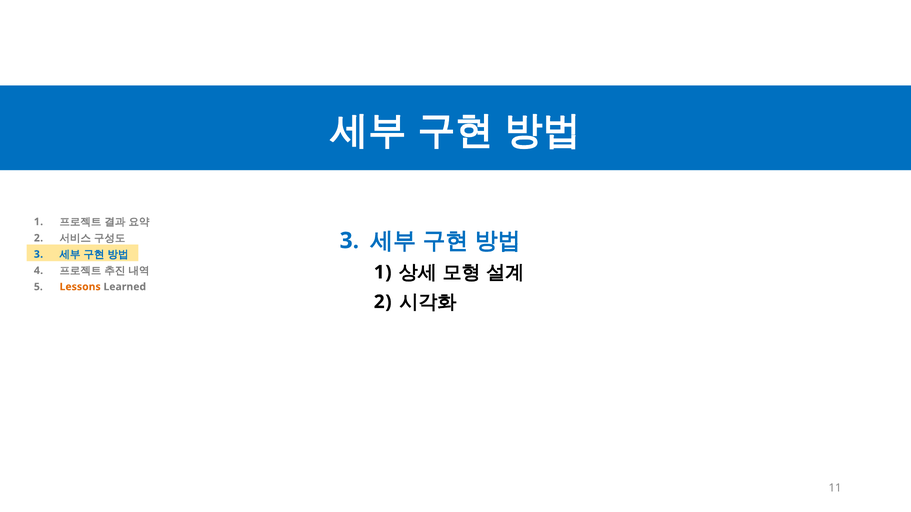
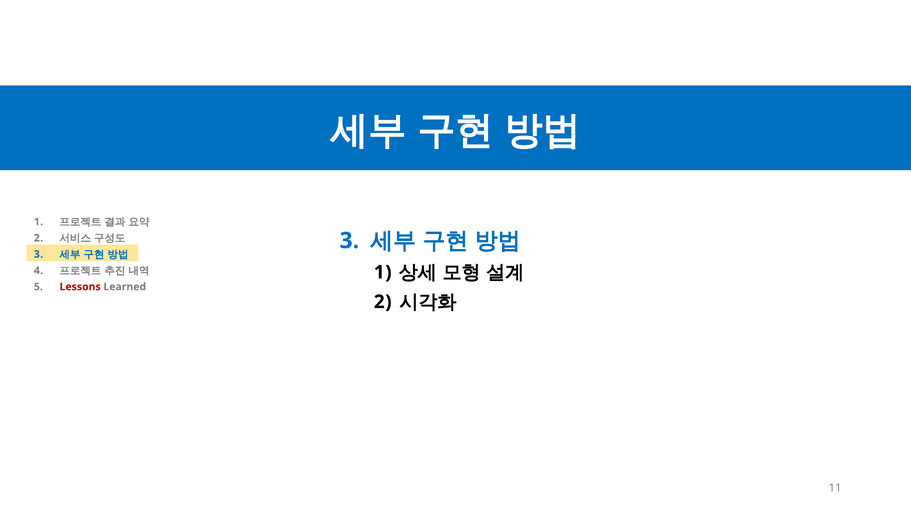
Lessons colour: orange -> red
